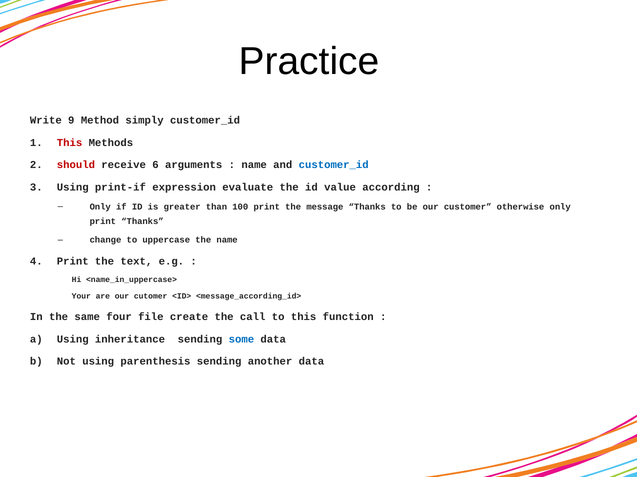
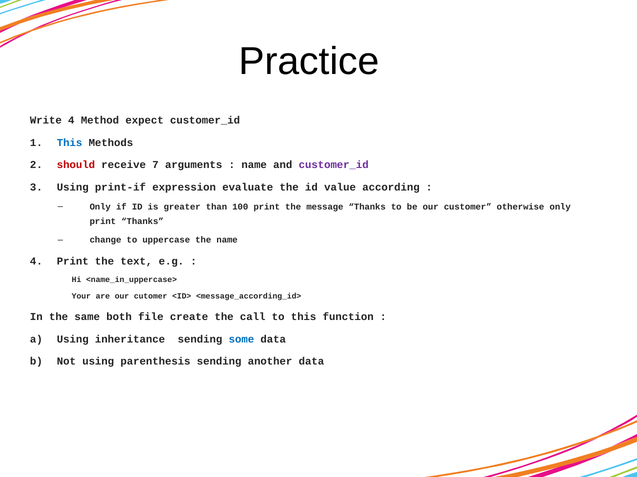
Write 9: 9 -> 4
simply: simply -> expect
This at (70, 143) colour: red -> blue
6: 6 -> 7
customer_id at (334, 165) colour: blue -> purple
four: four -> both
